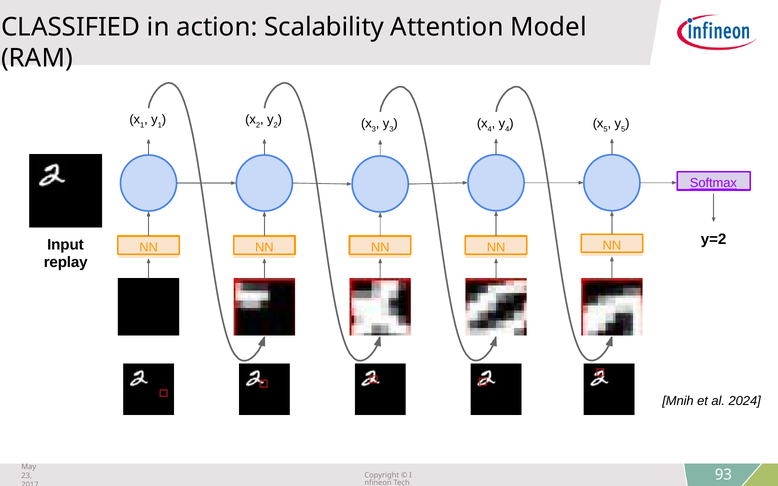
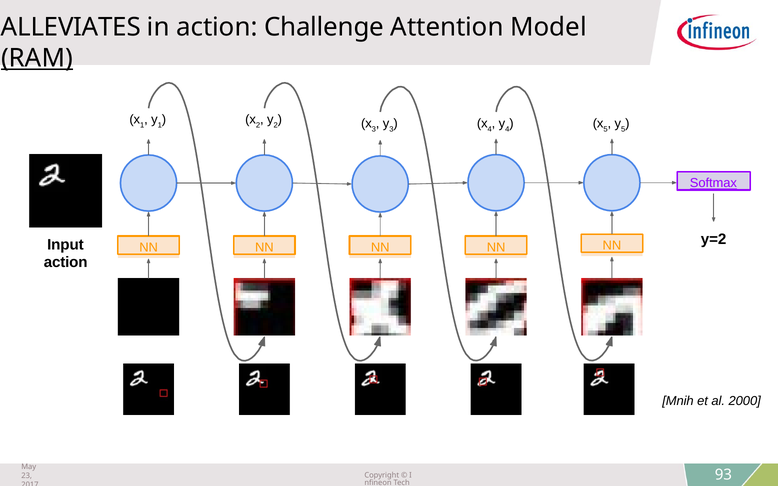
CLASSIFIED: CLASSIFIED -> ALLEVIATES
Scalability: Scalability -> Challenge
RAM underline: none -> present
replay at (66, 262): replay -> action
2024: 2024 -> 2000
